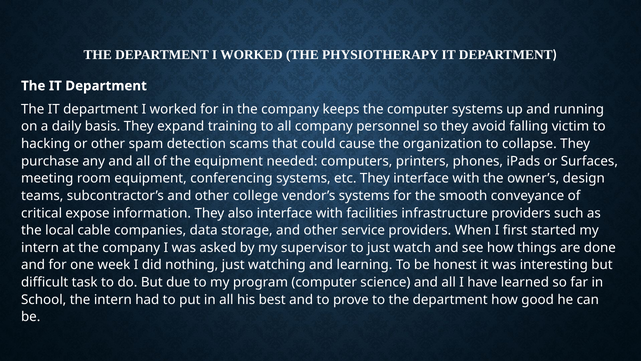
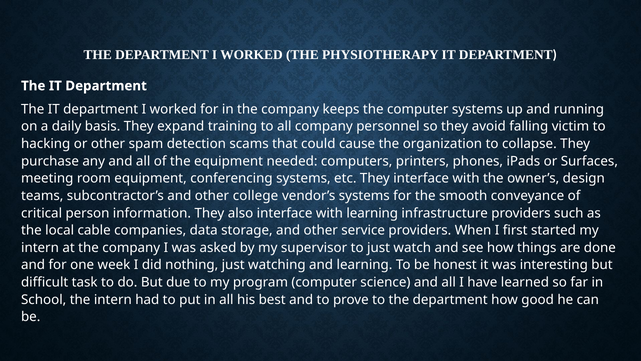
expose: expose -> person
with facilities: facilities -> learning
